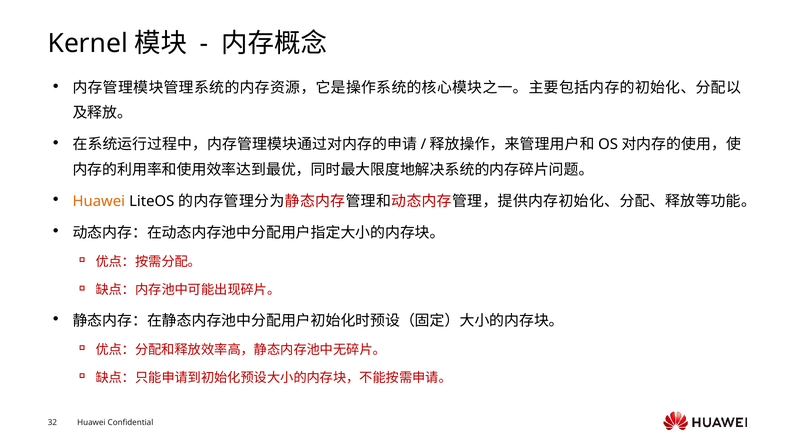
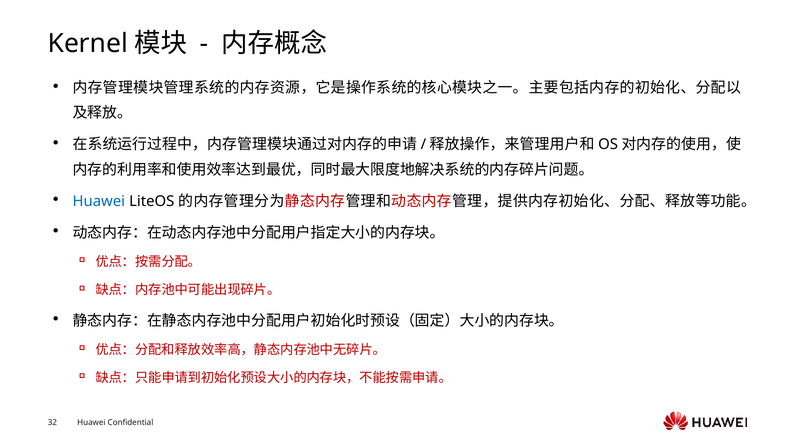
Huawei at (99, 201) colour: orange -> blue
